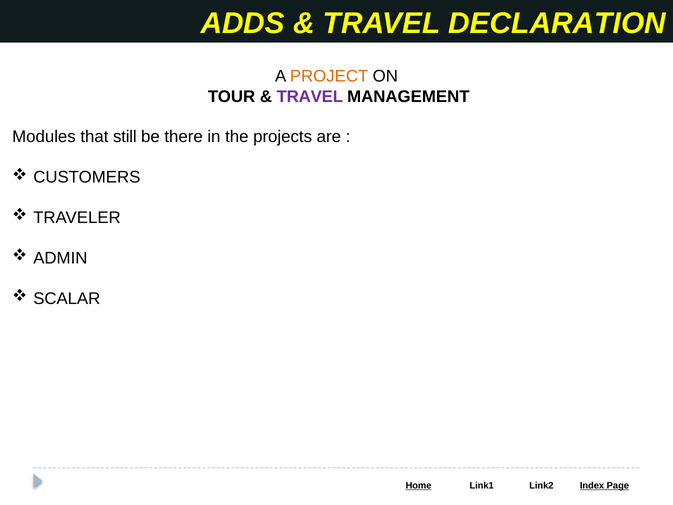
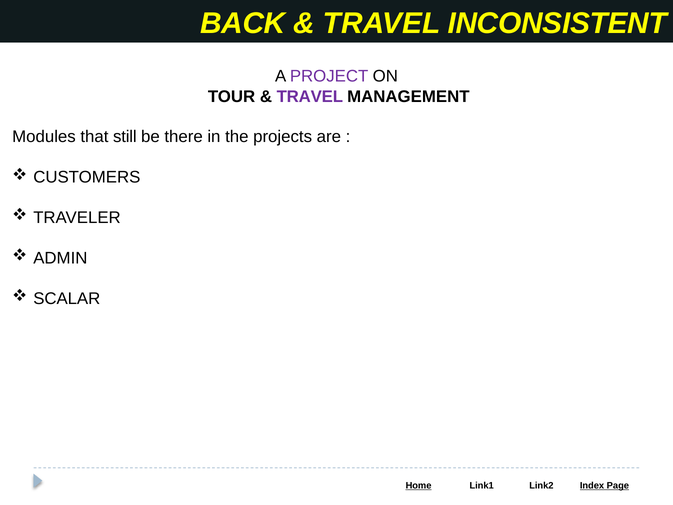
ADDS: ADDS -> BACK
DECLARATION: DECLARATION -> INCONSISTENT
PROJECT colour: orange -> purple
